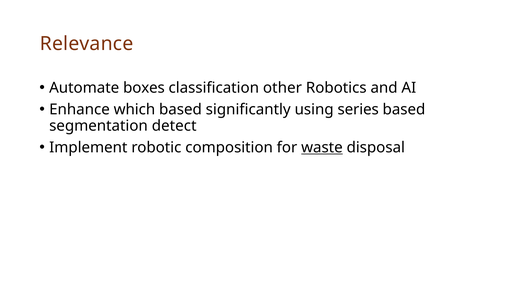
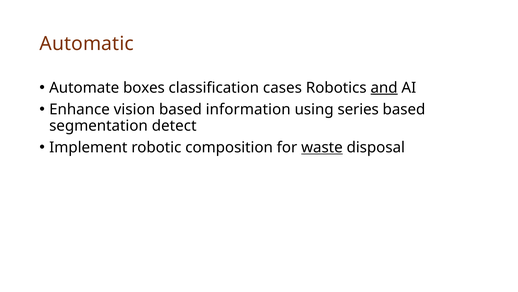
Relevance: Relevance -> Automatic
other: other -> cases
and underline: none -> present
which: which -> vision
significantly: significantly -> information
